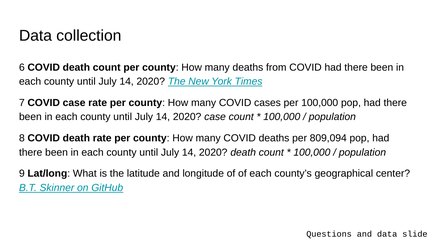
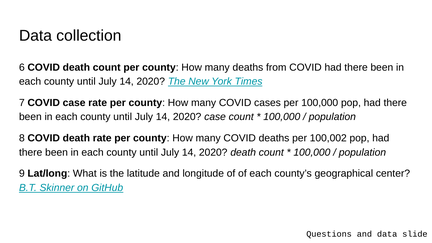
809,094: 809,094 -> 100,002
